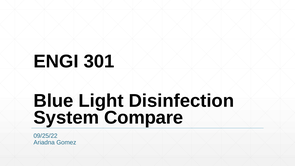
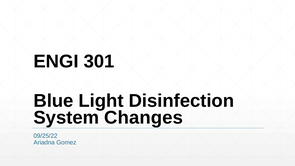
Compare: Compare -> Changes
